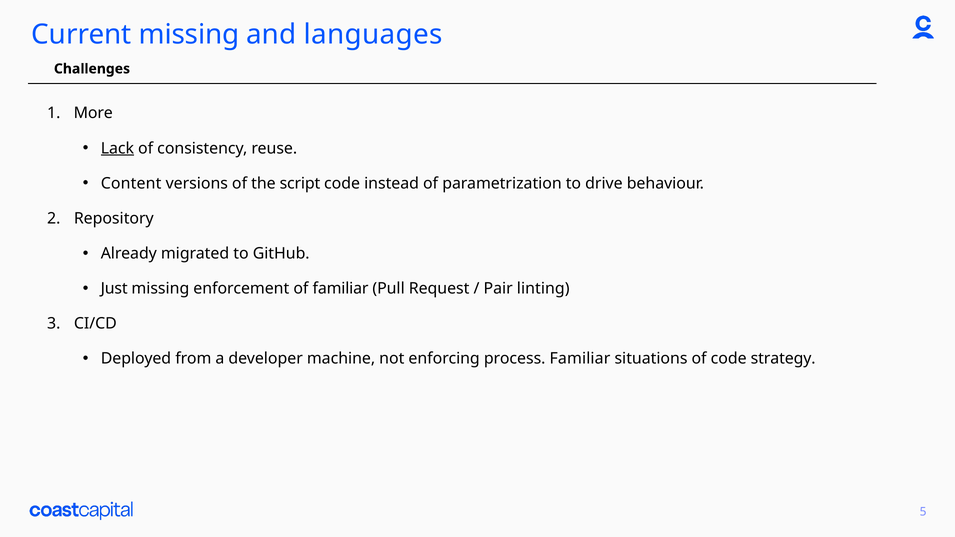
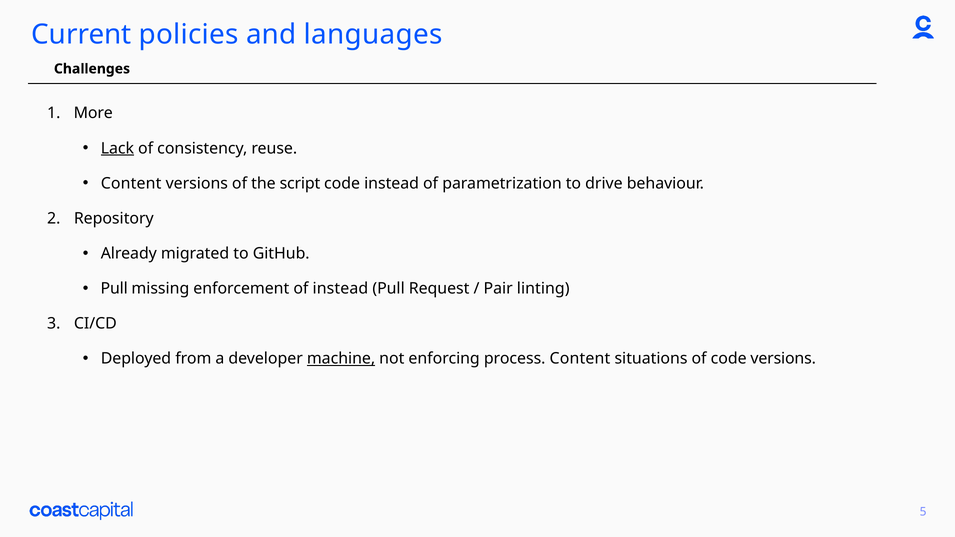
Current missing: missing -> policies
Just at (114, 289): Just -> Pull
of familiar: familiar -> instead
machine underline: none -> present
process Familiar: Familiar -> Content
code strategy: strategy -> versions
